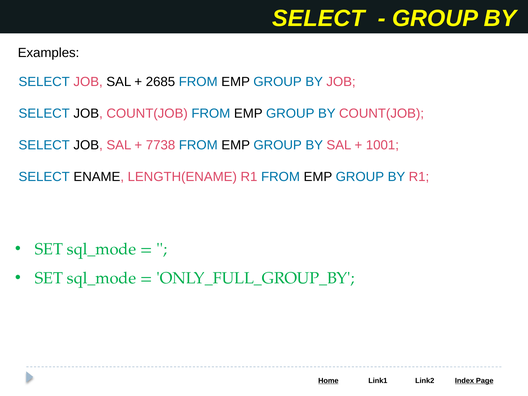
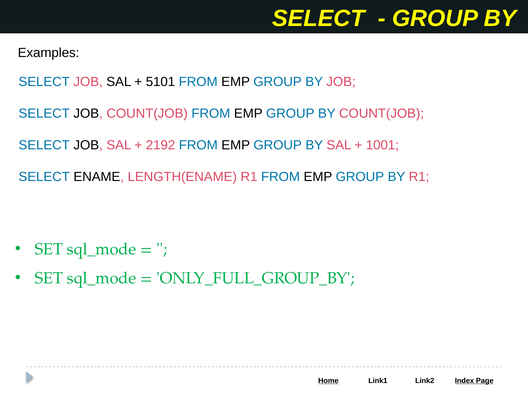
2685: 2685 -> 5101
7738: 7738 -> 2192
